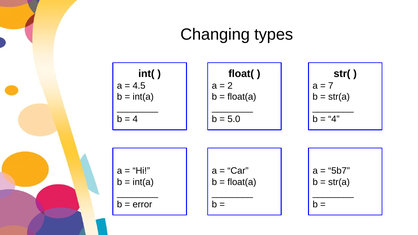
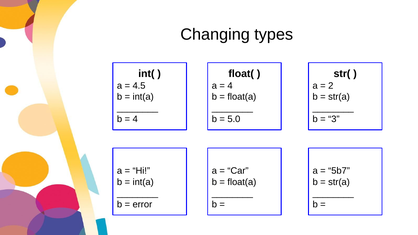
2 at (230, 86): 2 -> 4
7: 7 -> 2
4 at (334, 119): 4 -> 3
